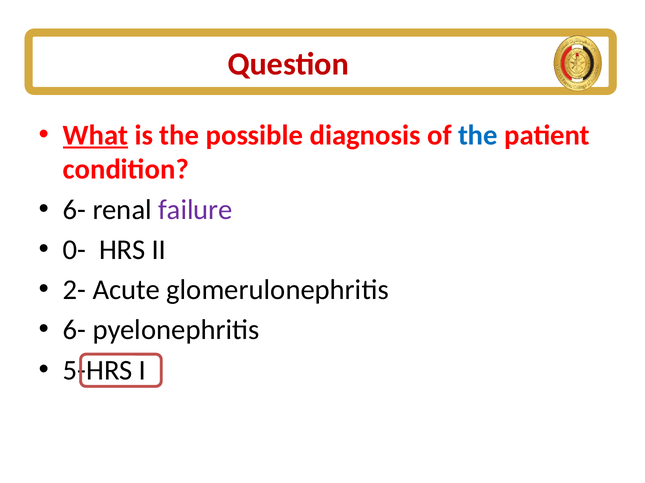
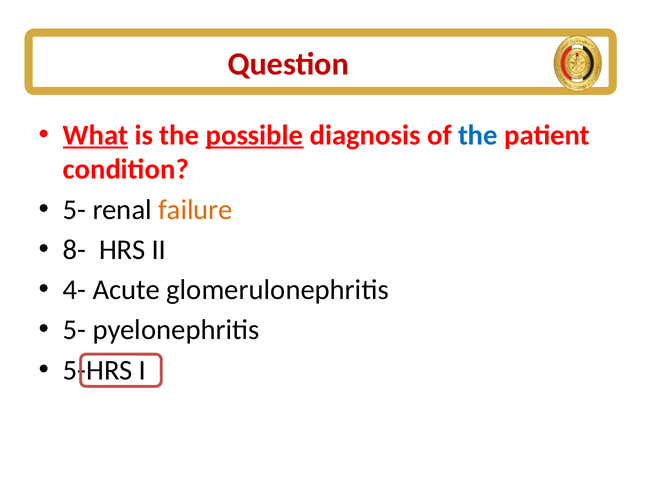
possible underline: none -> present
6- at (75, 210): 6- -> 5-
failure colour: purple -> orange
0-: 0- -> 8-
2-: 2- -> 4-
6- at (75, 330): 6- -> 5-
